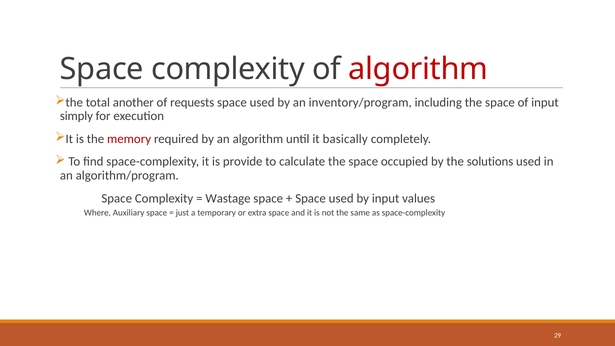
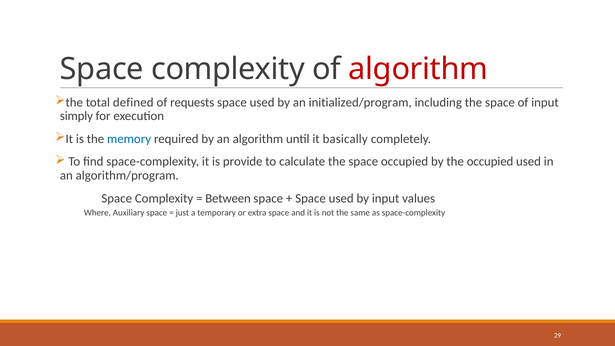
another: another -> defined
inventory/program: inventory/program -> initialized/program
memory colour: red -> blue
the solutions: solutions -> occupied
Wastage: Wastage -> Between
